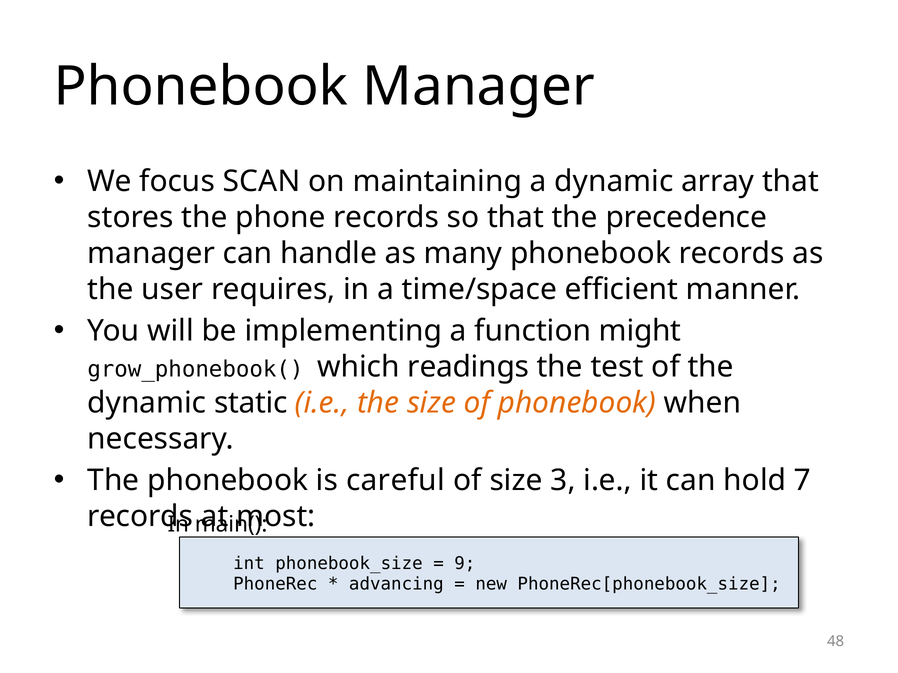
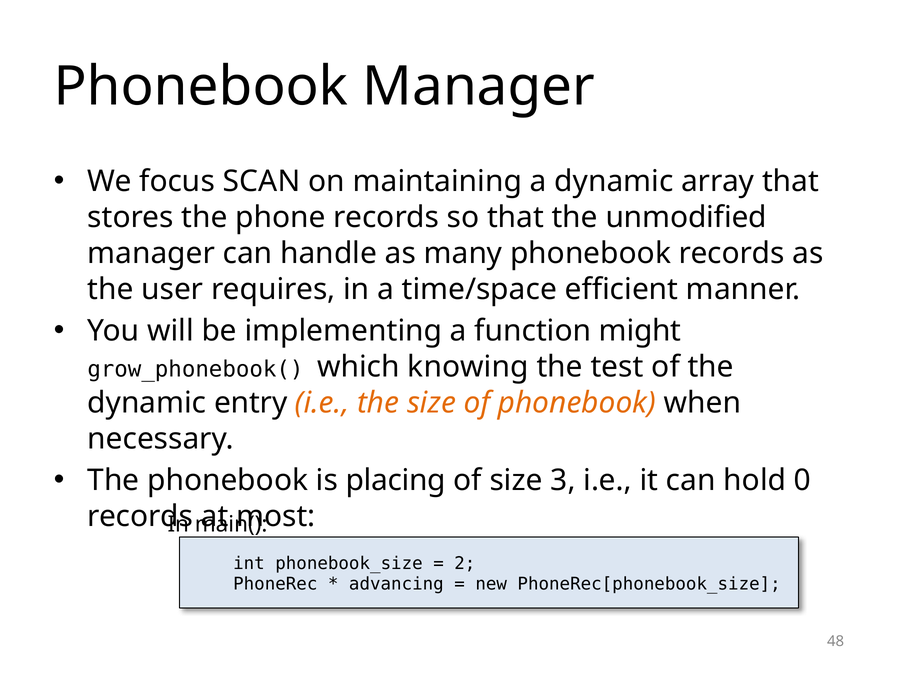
precedence: precedence -> unmodified
readings: readings -> knowing
static: static -> entry
careful: careful -> placing
7: 7 -> 0
9: 9 -> 2
